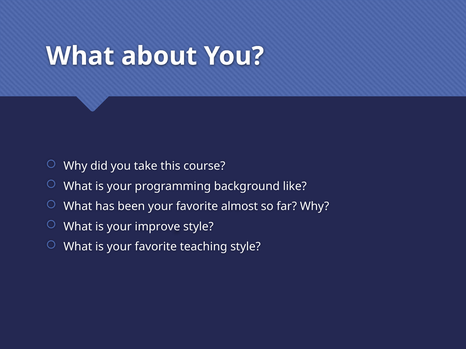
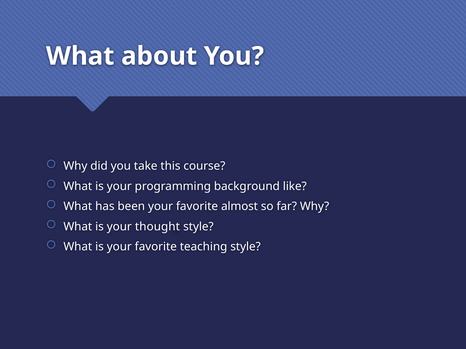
improve: improve -> thought
